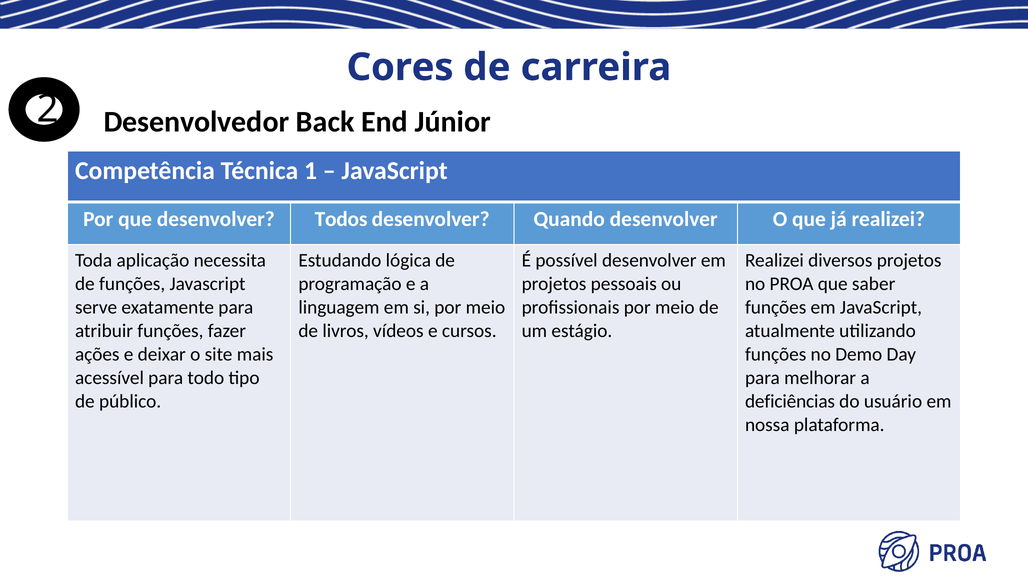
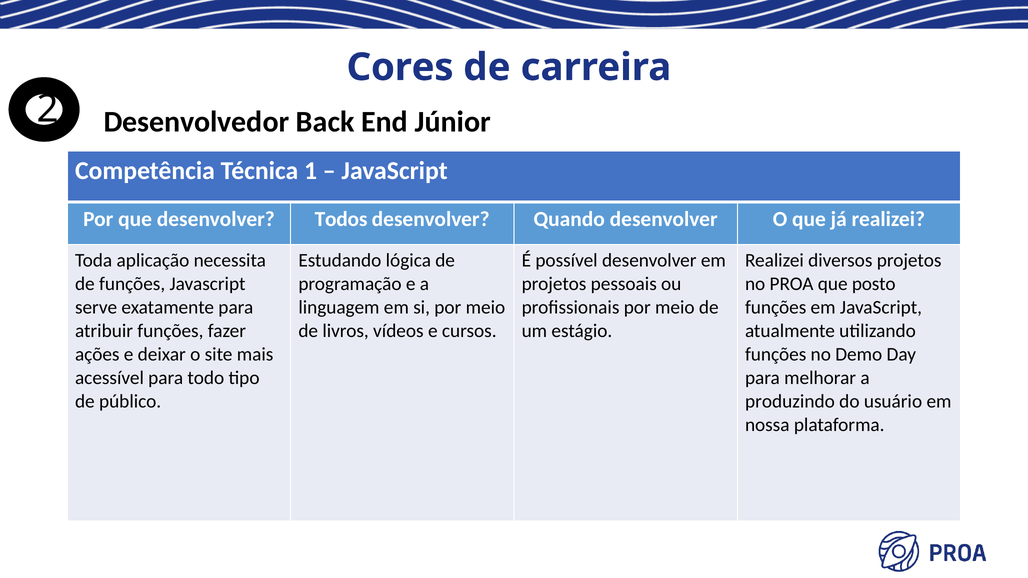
saber: saber -> posto
deficiências: deficiências -> produzindo
